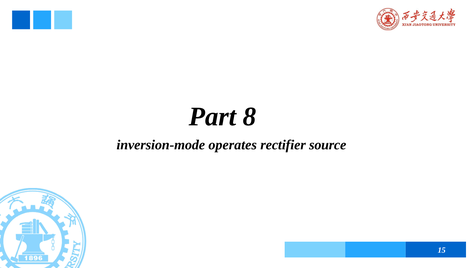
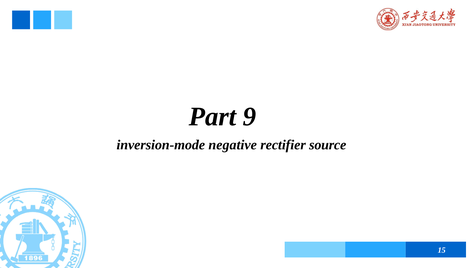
8: 8 -> 9
operates: operates -> negative
